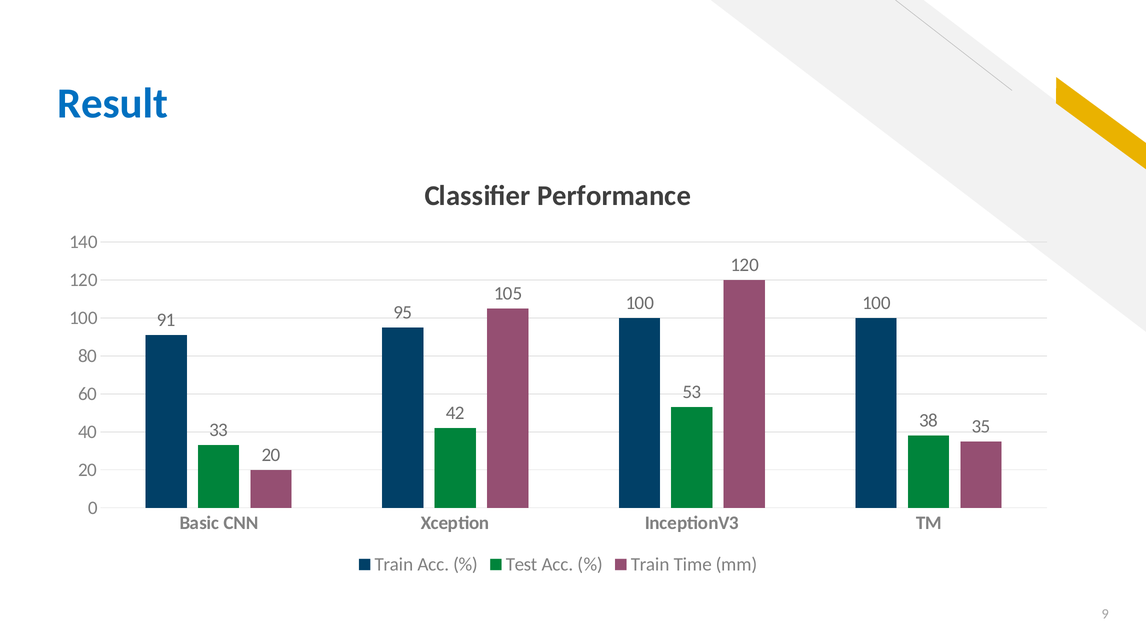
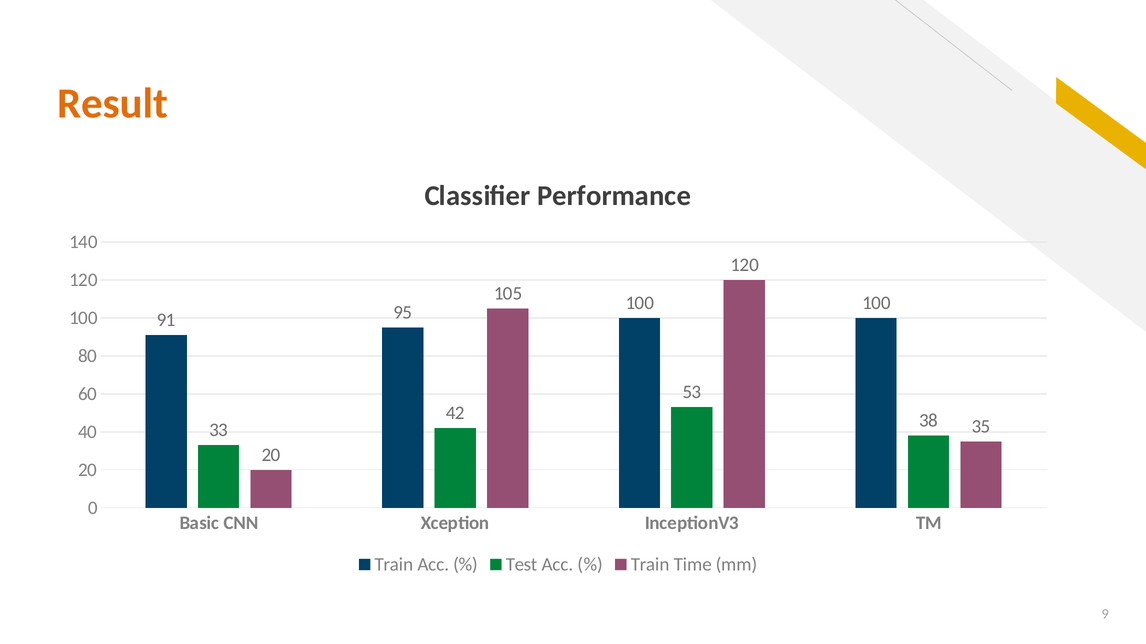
Result colour: blue -> orange
